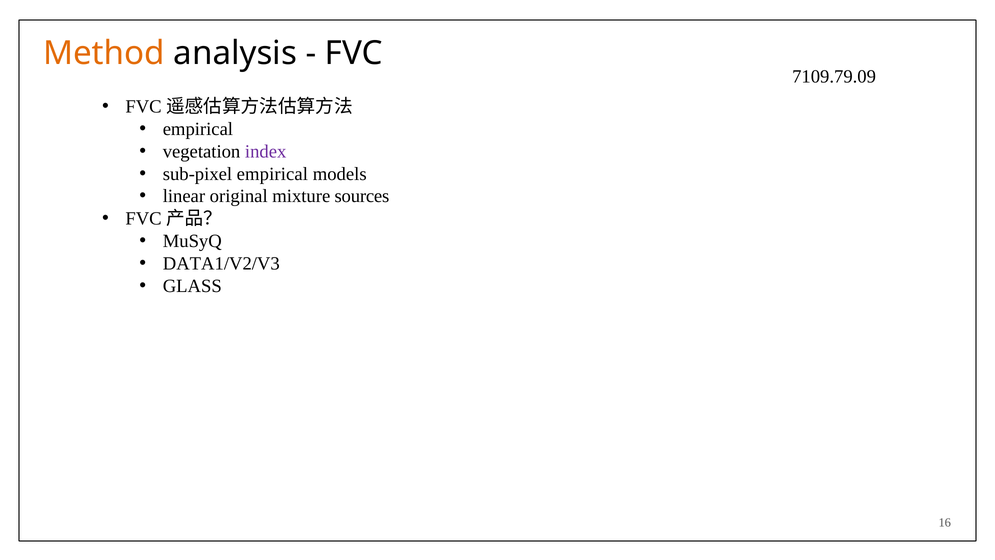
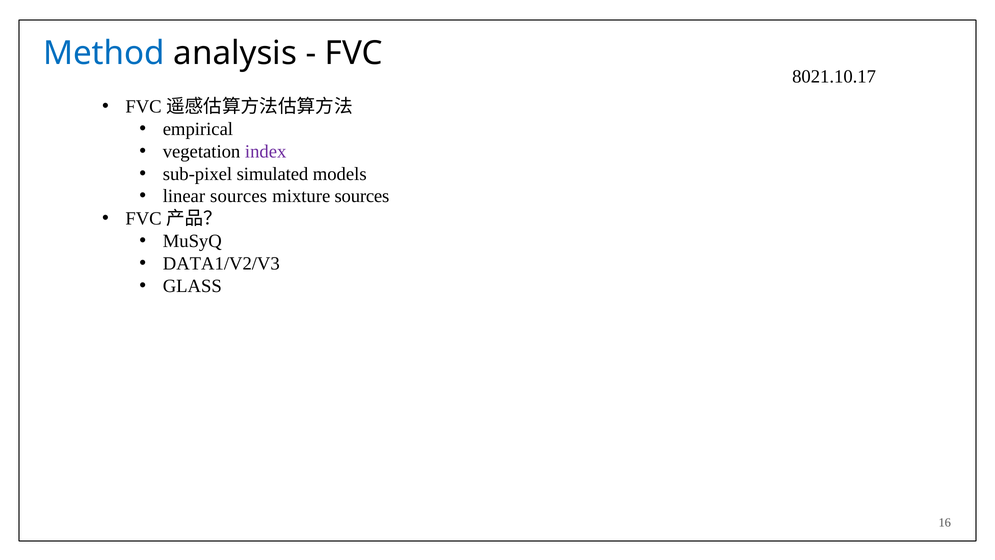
Method colour: orange -> blue
7109.79.09: 7109.79.09 -> 8021.10.17
sub-pixel empirical: empirical -> simulated
linear original: original -> sources
